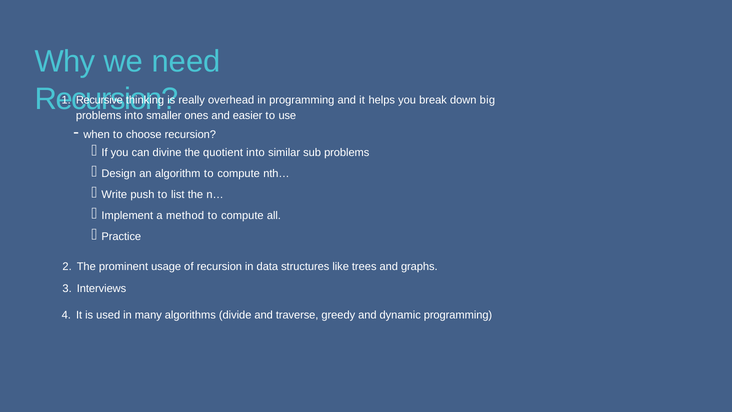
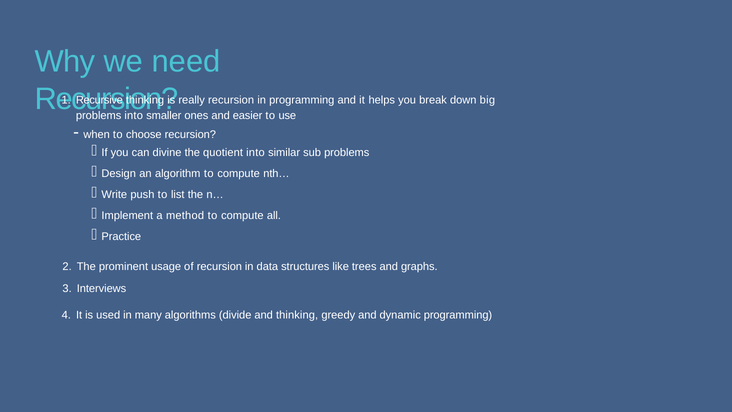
really overhead: overhead -> recursion
and traverse: traverse -> thinking
